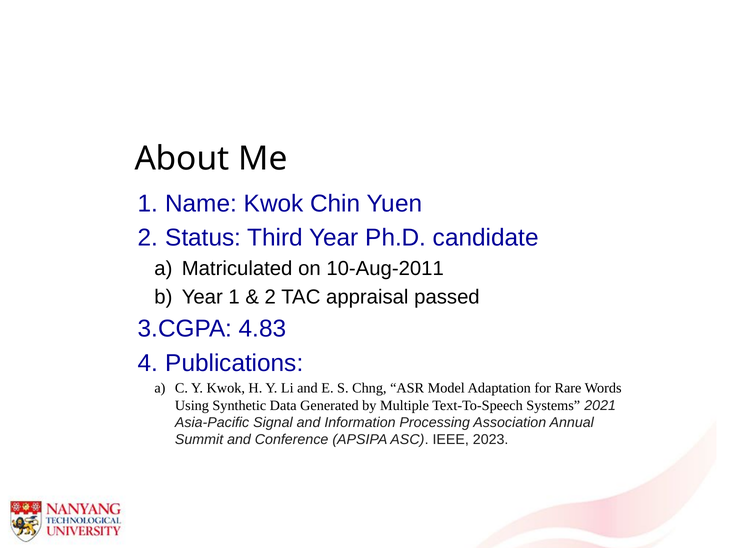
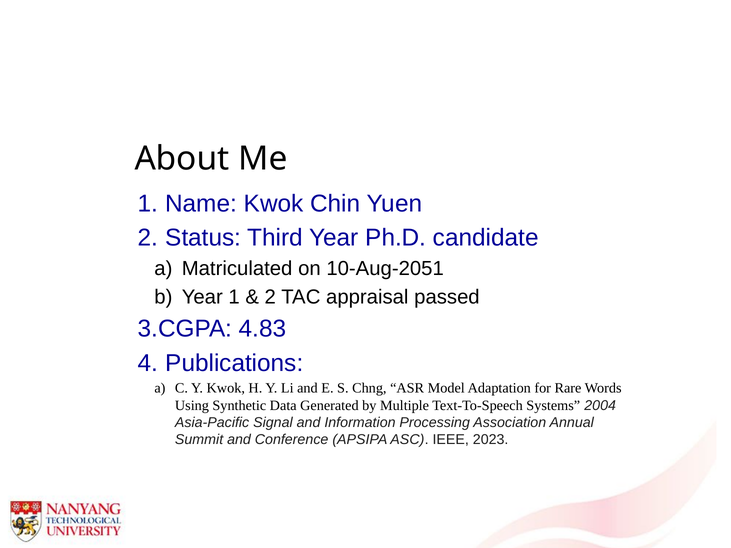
10-Aug-2011: 10-Aug-2011 -> 10-Aug-2051
2021: 2021 -> 2004
